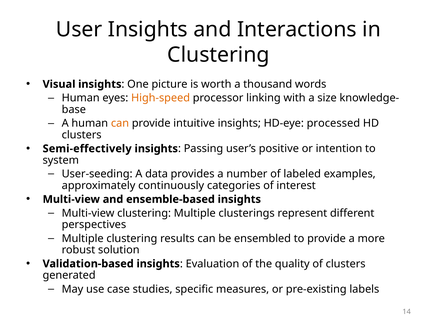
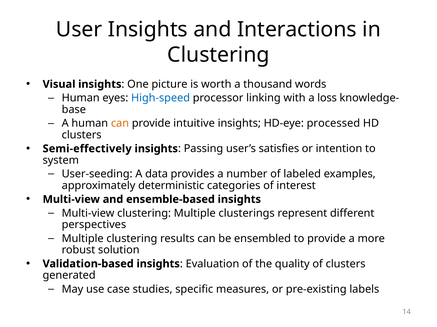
High-speed colour: orange -> blue
size: size -> loss
positive: positive -> satisfies
continuously: continuously -> deterministic
